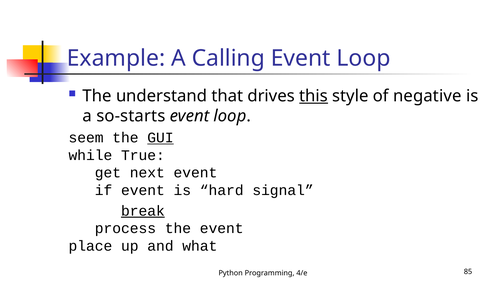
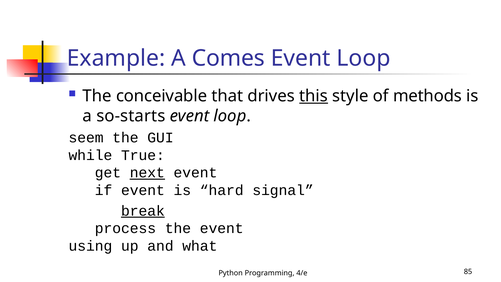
Calling: Calling -> Comes
understand: understand -> conceivable
negative: negative -> methods
GUI underline: present -> none
next underline: none -> present
place: place -> using
